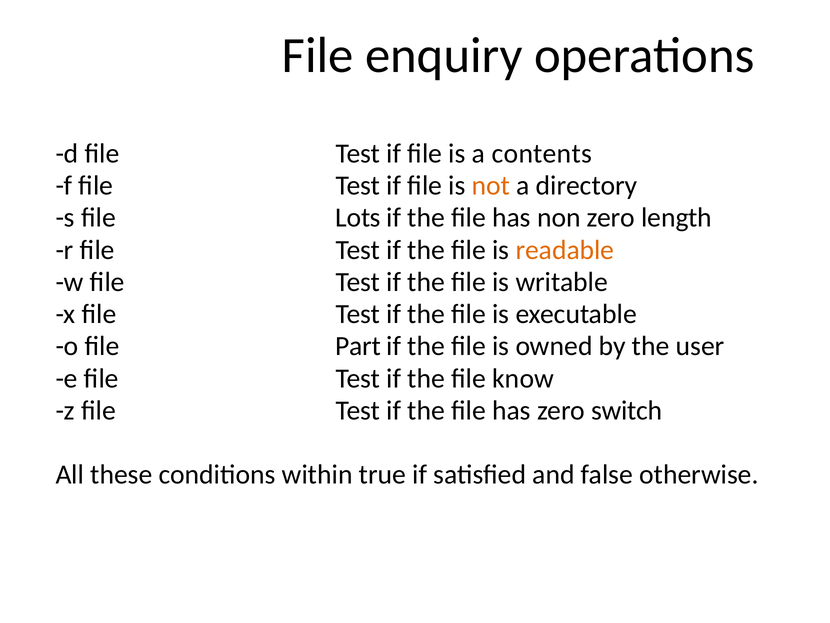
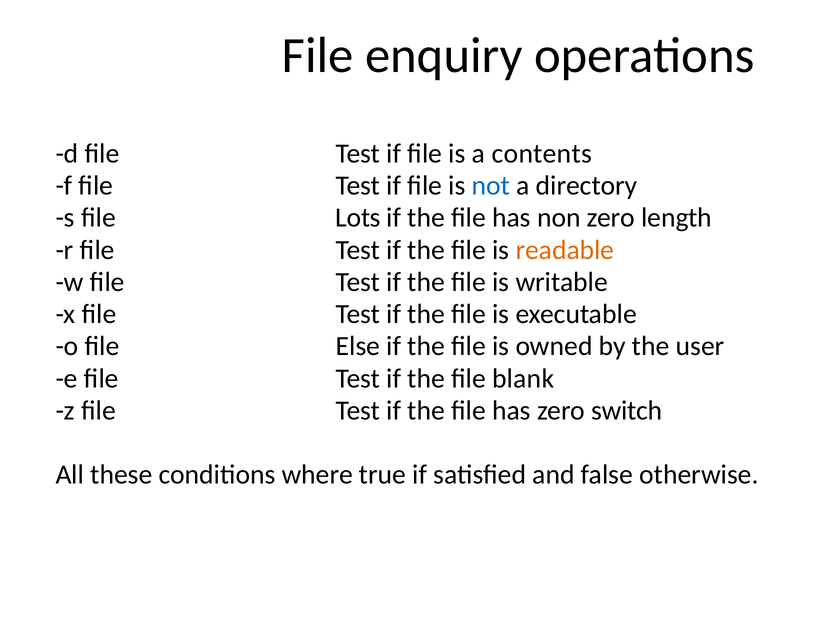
not colour: orange -> blue
Part: Part -> Else
know: know -> blank
within: within -> where
